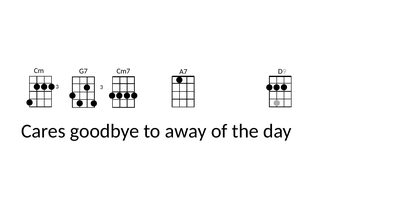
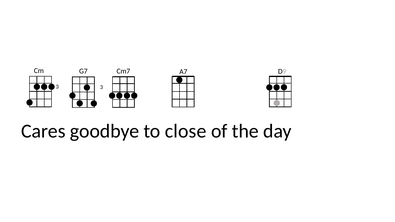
away: away -> close
